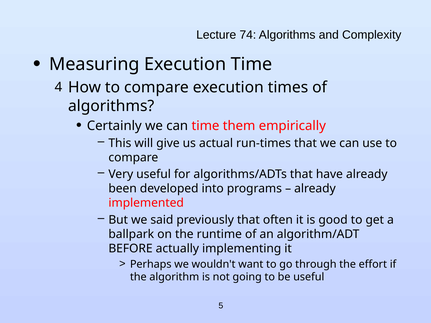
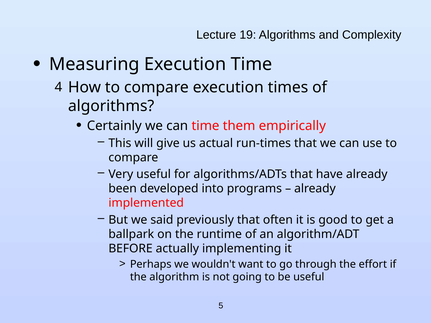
74: 74 -> 19
